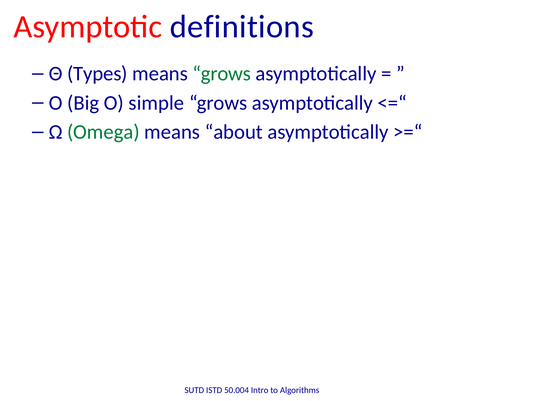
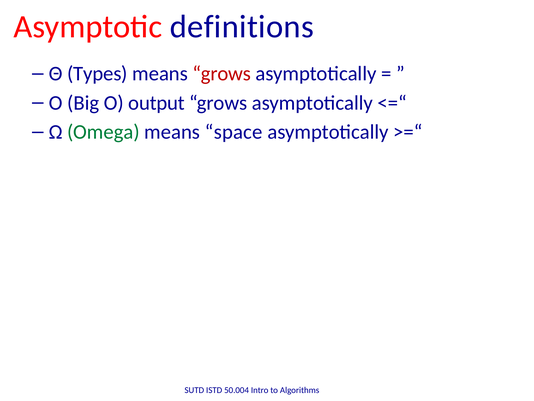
grows at (222, 74) colour: green -> red
simple: simple -> output
about: about -> space
